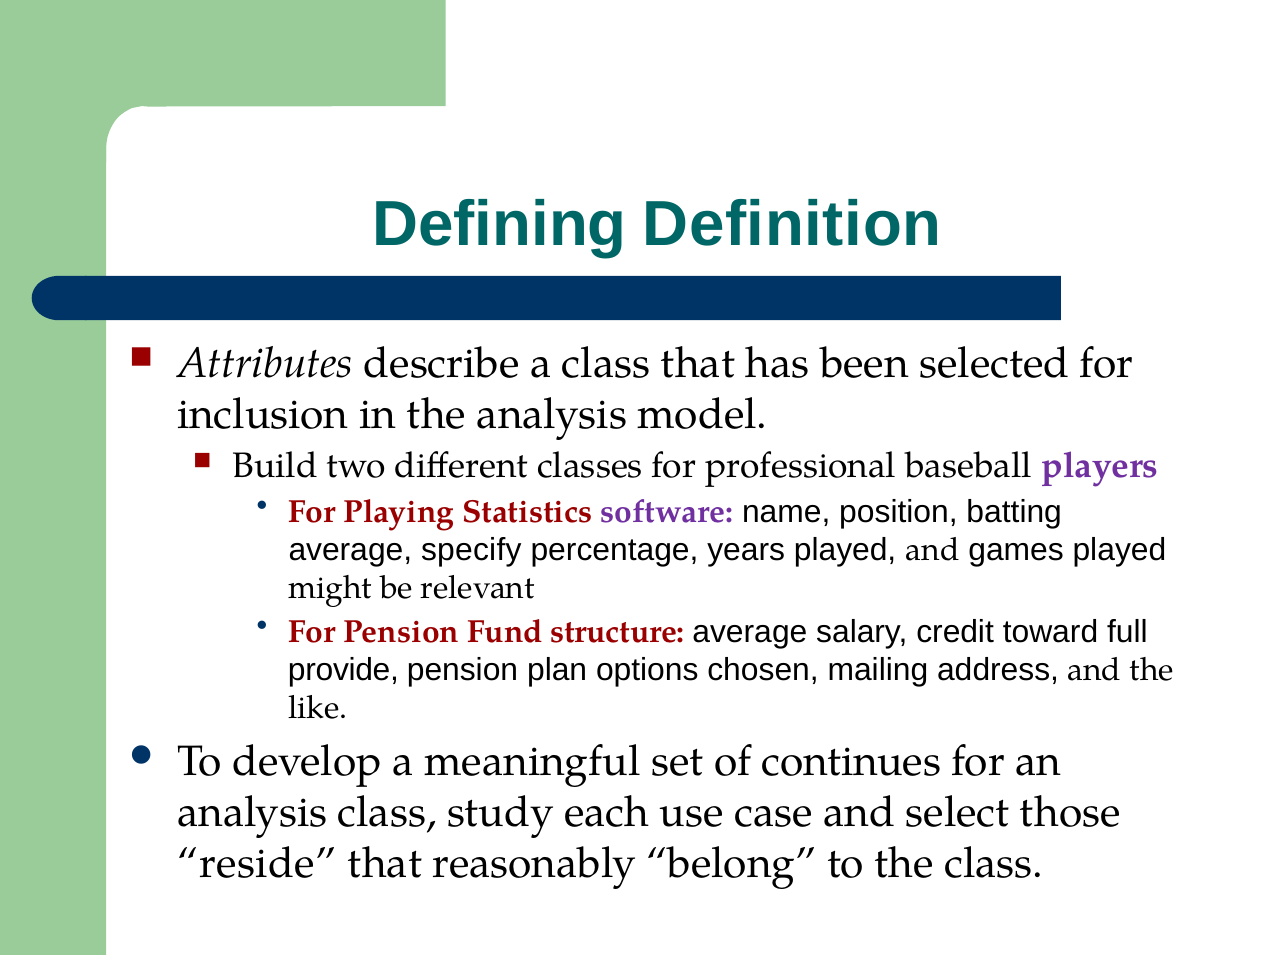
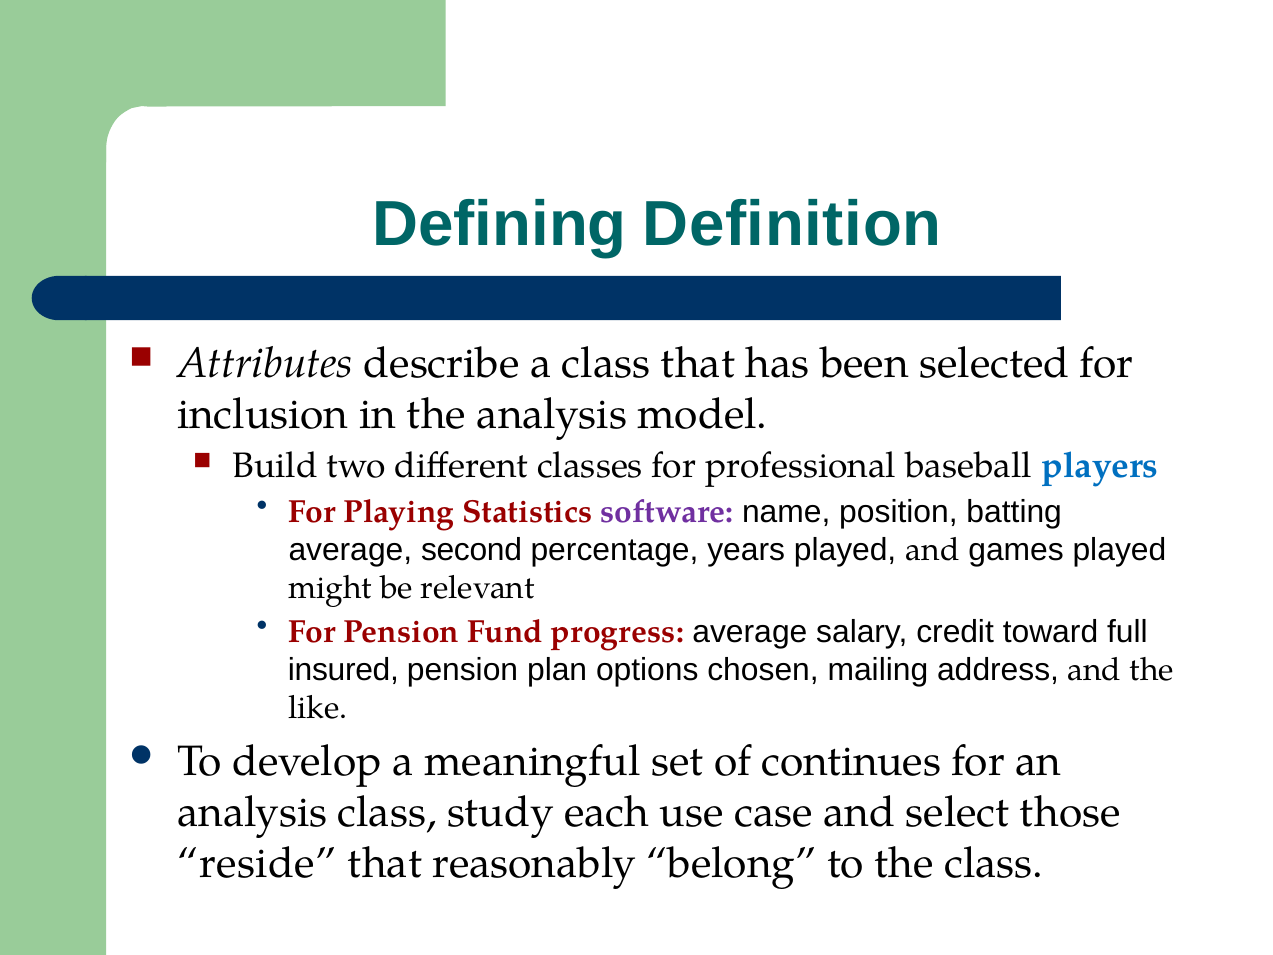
players colour: purple -> blue
specify: specify -> second
structure: structure -> progress
provide: provide -> insured
